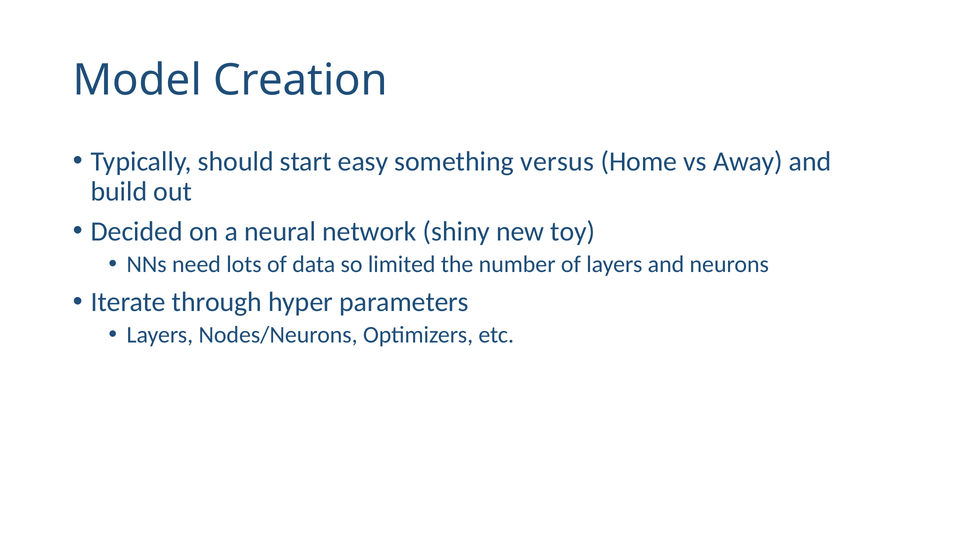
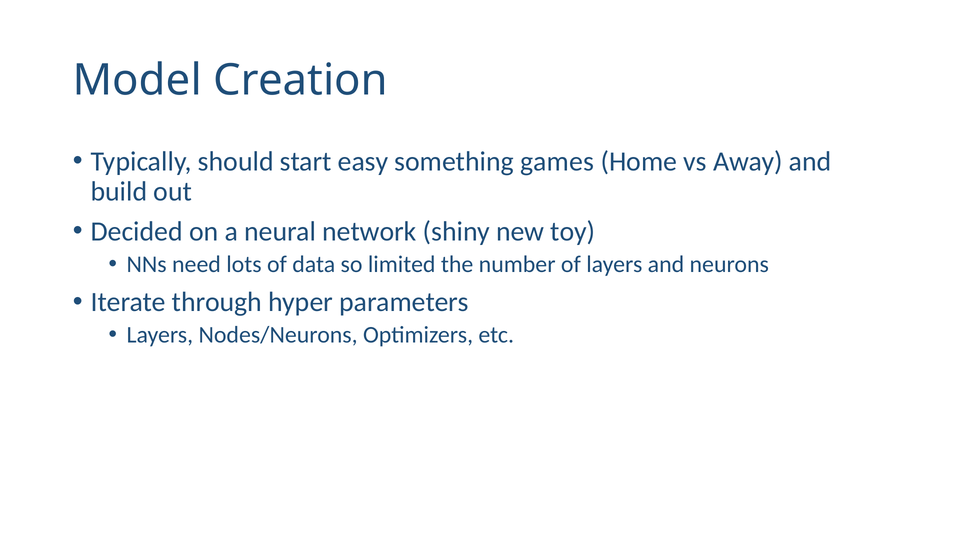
versus: versus -> games
